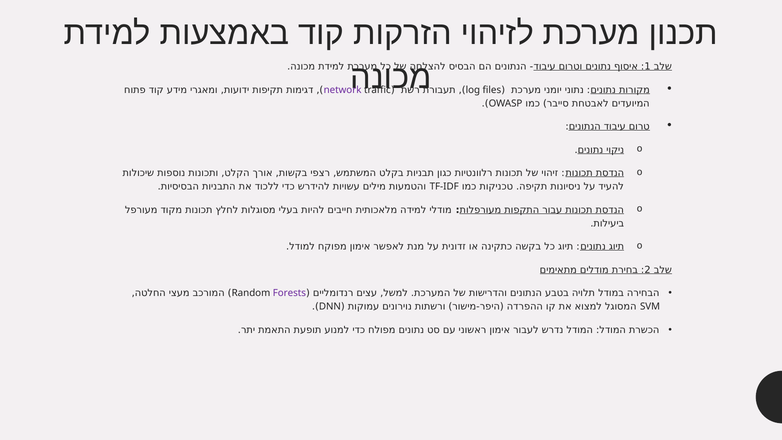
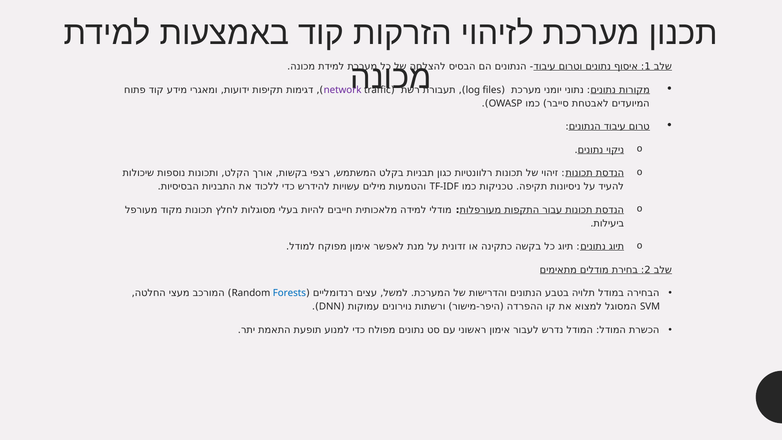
Forests colour: purple -> blue
